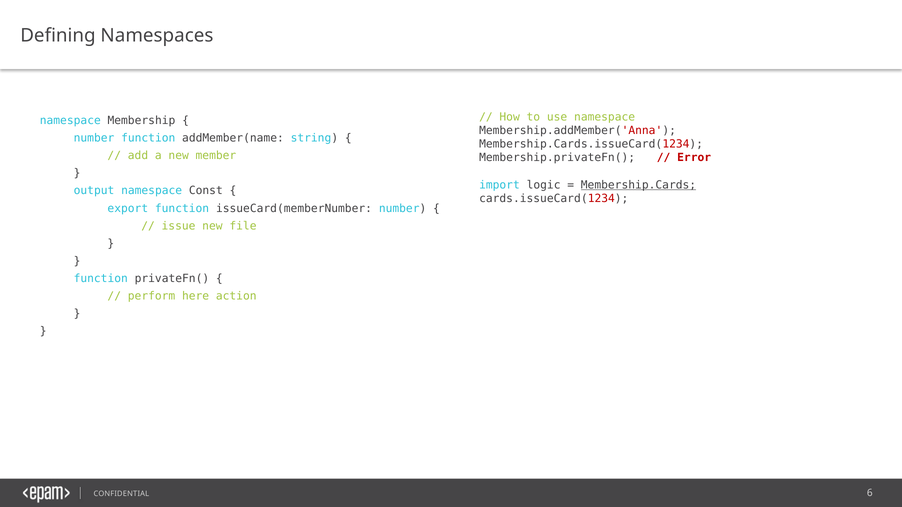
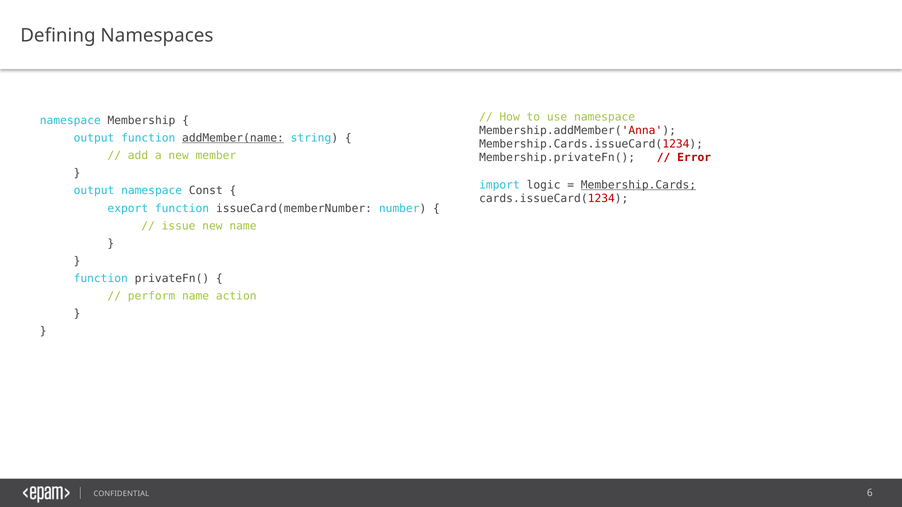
number at (94, 138): number -> output
addMember(name underline: none -> present
new file: file -> name
perform here: here -> name
